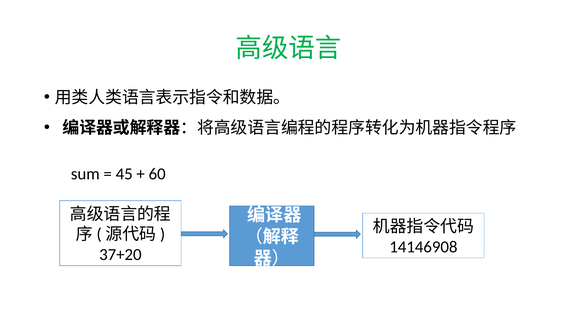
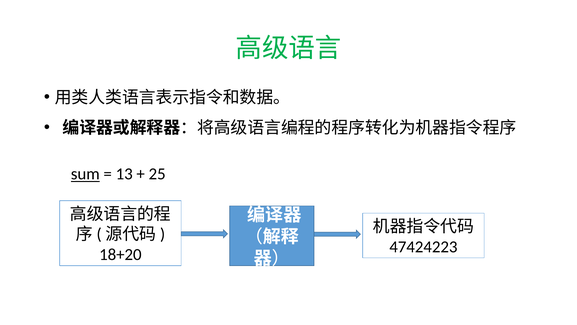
sum underline: none -> present
45: 45 -> 13
60: 60 -> 25
14146908: 14146908 -> 47424223
37+20: 37+20 -> 18+20
